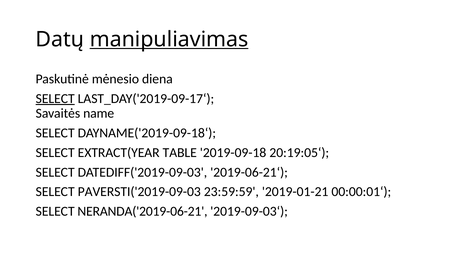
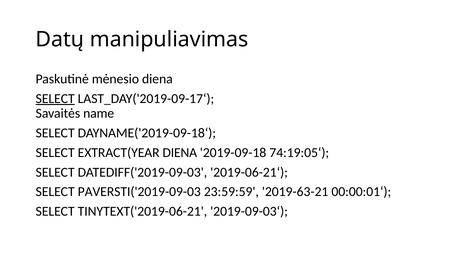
manipuliavimas underline: present -> none
EXTRACT(YEAR TABLE: TABLE -> DIENA
20:19:05‘: 20:19:05‘ -> 74:19:05‘
2019-01-21: 2019-01-21 -> 2019-63-21
NERANDA('2019-06-21: NERANDA('2019-06-21 -> TINYTEXT('2019-06-21
